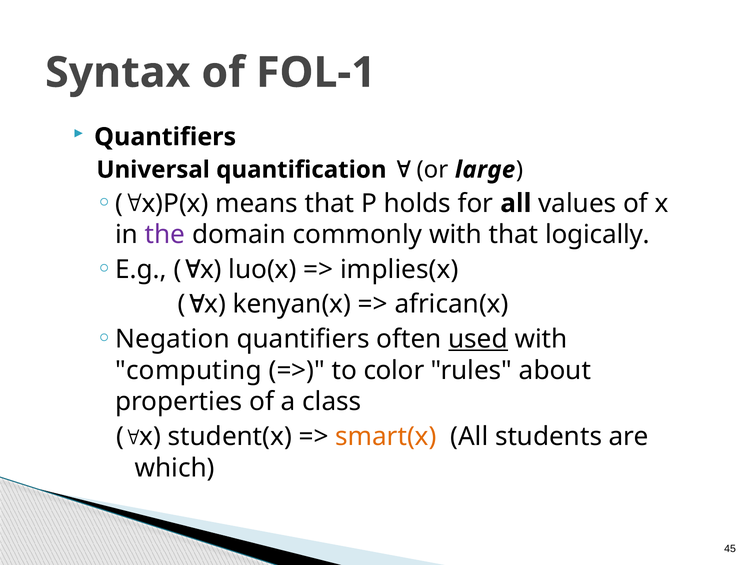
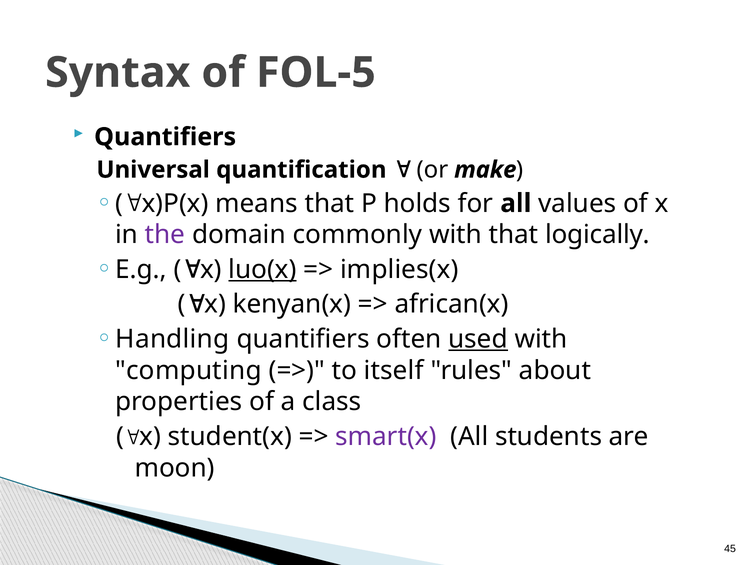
FOL-1: FOL-1 -> FOL-5
large: large -> make
luo(x underline: none -> present
Negation: Negation -> Handling
color: color -> itself
smart(x colour: orange -> purple
which: which -> moon
